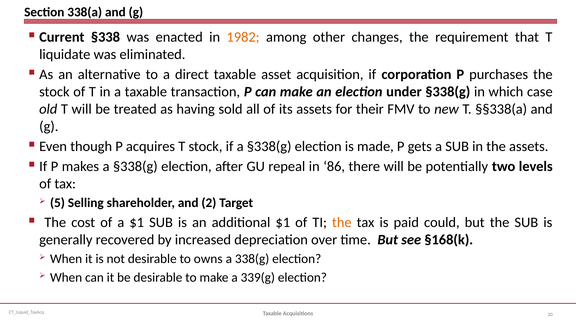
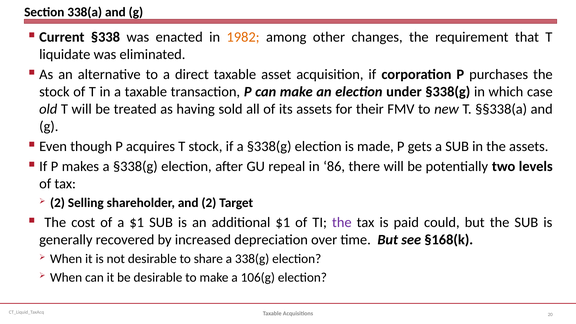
5 at (57, 203): 5 -> 2
the at (342, 222) colour: orange -> purple
owns: owns -> share
339(g: 339(g -> 106(g
